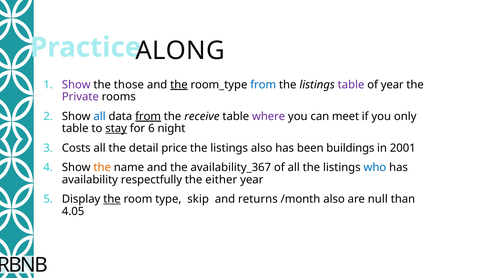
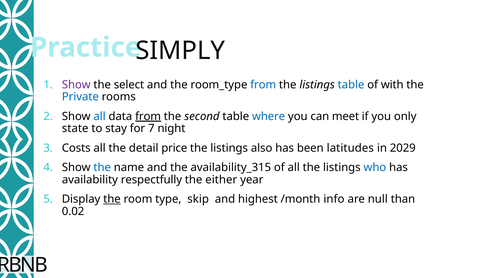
ALONG: ALONG -> SIMPLY
those: those -> select
the at (179, 85) underline: present -> none
table at (351, 85) colour: purple -> blue
of year: year -> with
Private colour: purple -> blue
receive: receive -> second
where colour: purple -> blue
table at (75, 128): table -> state
stay underline: present -> none
6: 6 -> 7
buildings: buildings -> latitudes
2001: 2001 -> 2029
the at (102, 167) colour: orange -> blue
availability_367: availability_367 -> availability_315
returns: returns -> highest
/month also: also -> info
4.05: 4.05 -> 0.02
